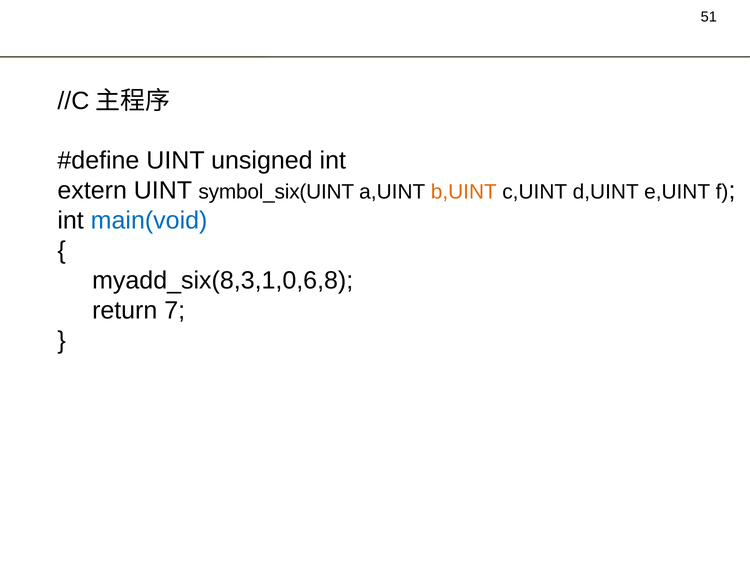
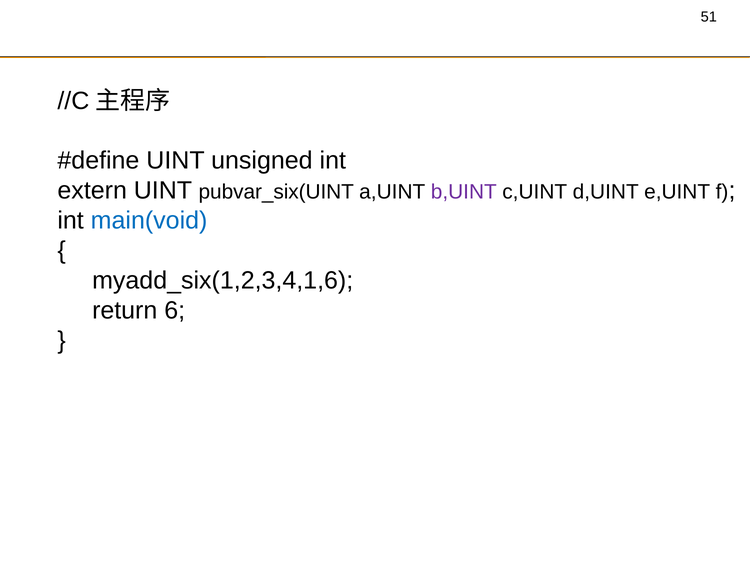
symbol_six(UINT: symbol_six(UINT -> pubvar_six(UINT
b,UINT colour: orange -> purple
myadd_six(8,3,1,0,6,8: myadd_six(8,3,1,0,6,8 -> myadd_six(1,2,3,4,1,6
7: 7 -> 6
